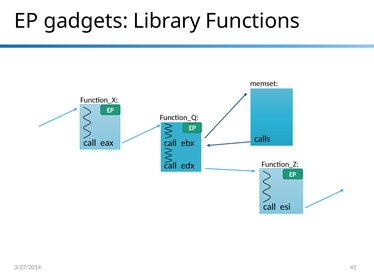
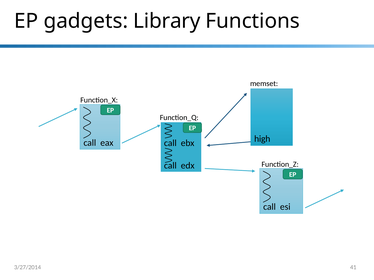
calls: calls -> high
